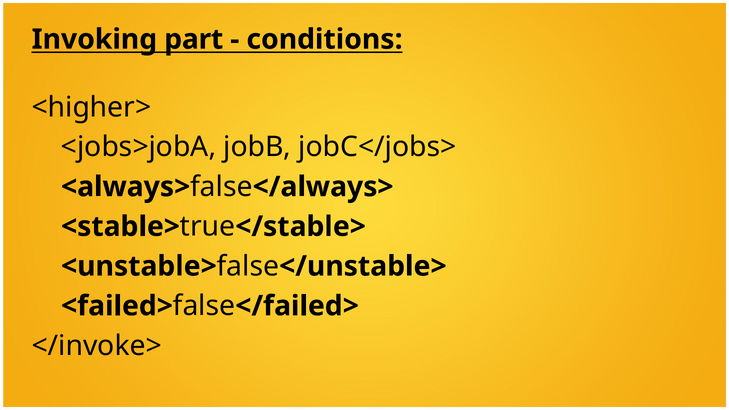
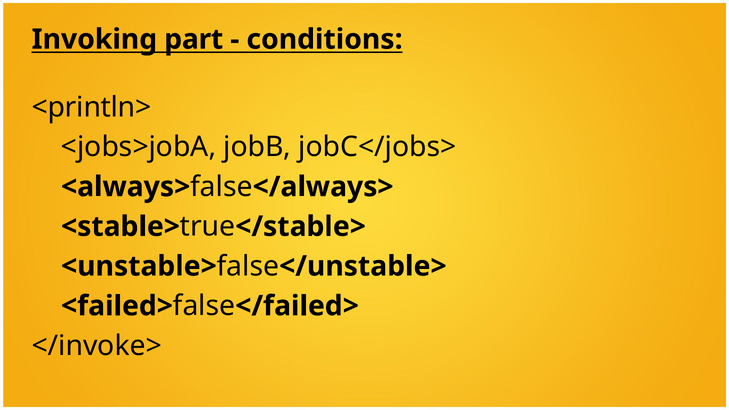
<higher>: <higher> -> <println>
